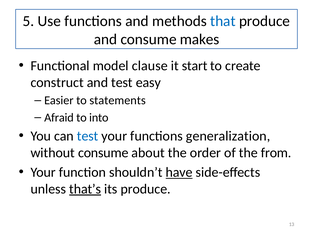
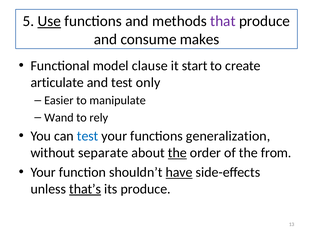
Use underline: none -> present
that colour: blue -> purple
construct: construct -> articulate
easy: easy -> only
statements: statements -> manipulate
Afraid: Afraid -> Wand
into: into -> rely
without consume: consume -> separate
the at (177, 153) underline: none -> present
